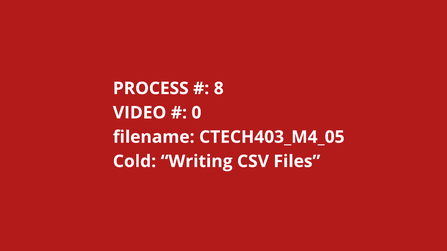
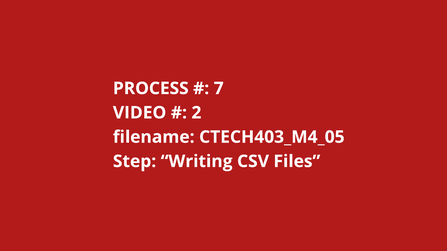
8: 8 -> 7
0: 0 -> 2
Cold: Cold -> Step
